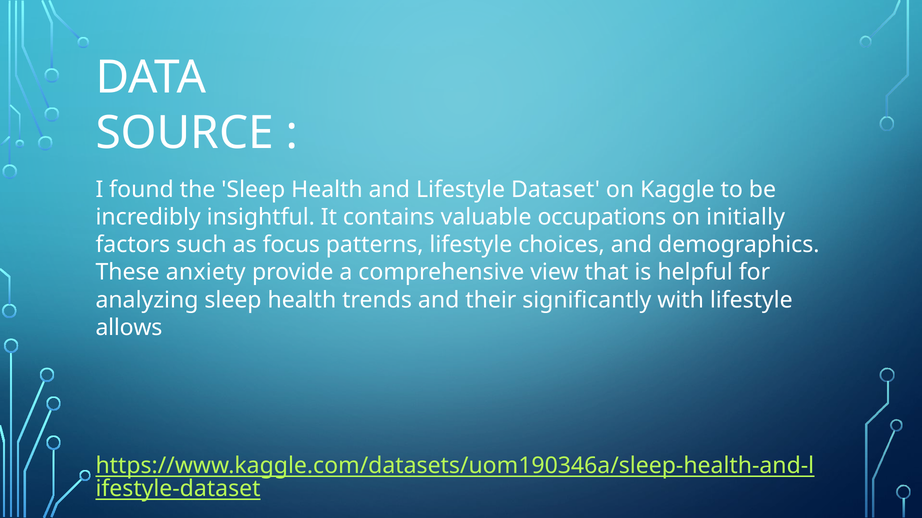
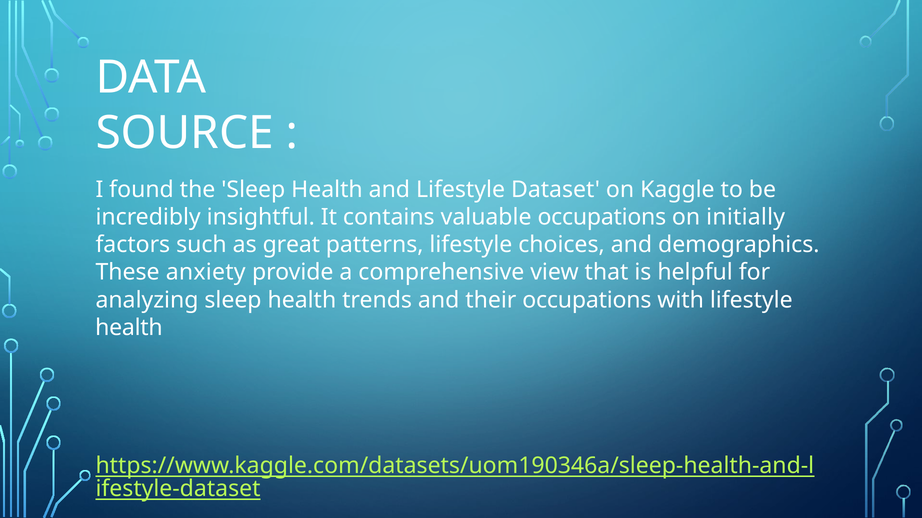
focus: focus -> great
their significantly: significantly -> occupations
allows at (129, 328): allows -> health
